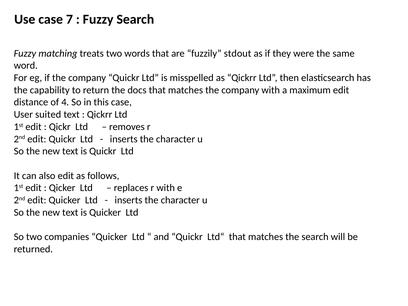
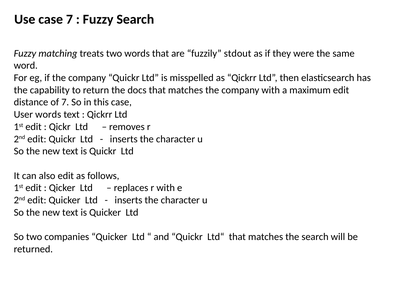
of 4: 4 -> 7
User suited: suited -> words
